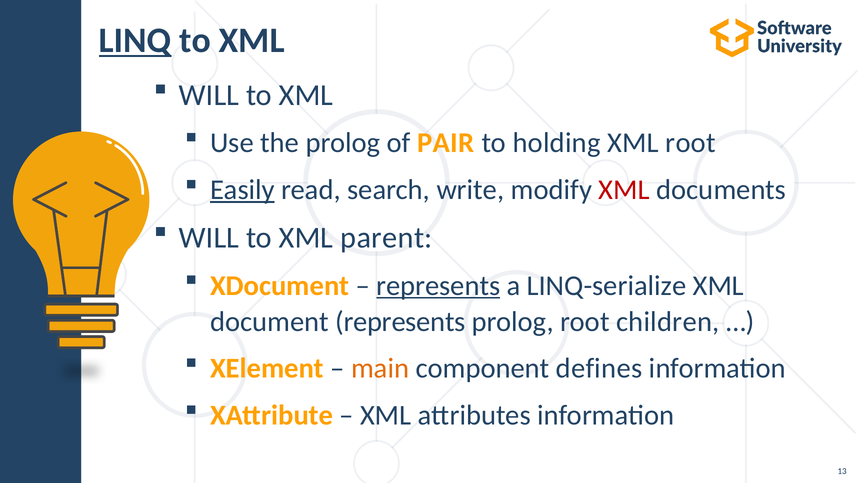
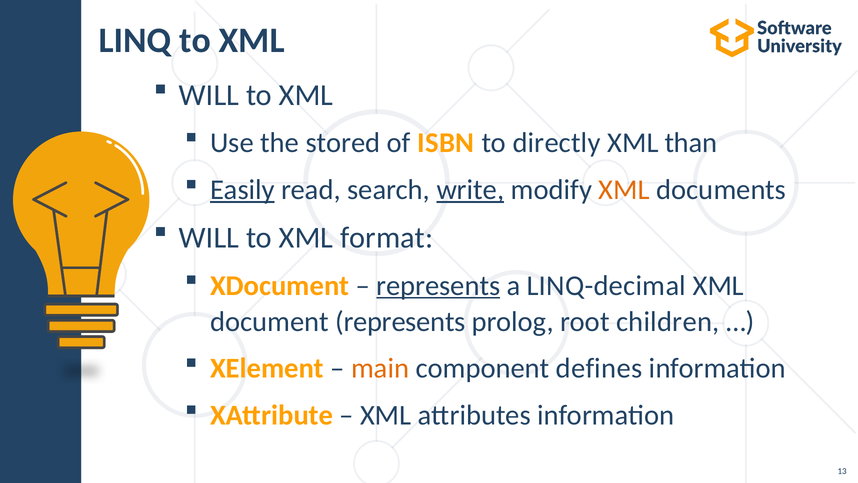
LINQ underline: present -> none
the prolog: prolog -> stored
PAIR: PAIR -> ISBN
holding: holding -> directly
XML root: root -> than
write underline: none -> present
XML at (624, 190) colour: red -> orange
parent: parent -> format
LINQ-serialize: LINQ-serialize -> LINQ-decimal
